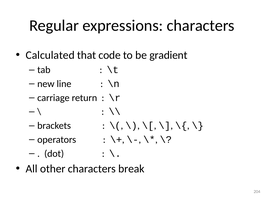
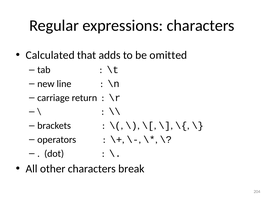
code: code -> adds
gradient: gradient -> omitted
